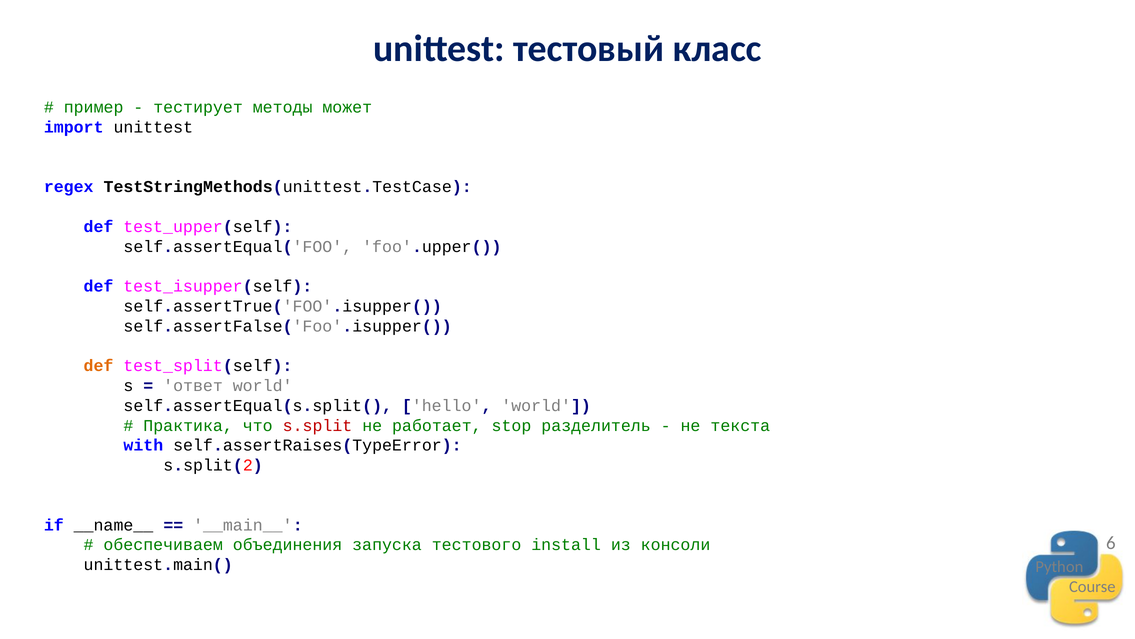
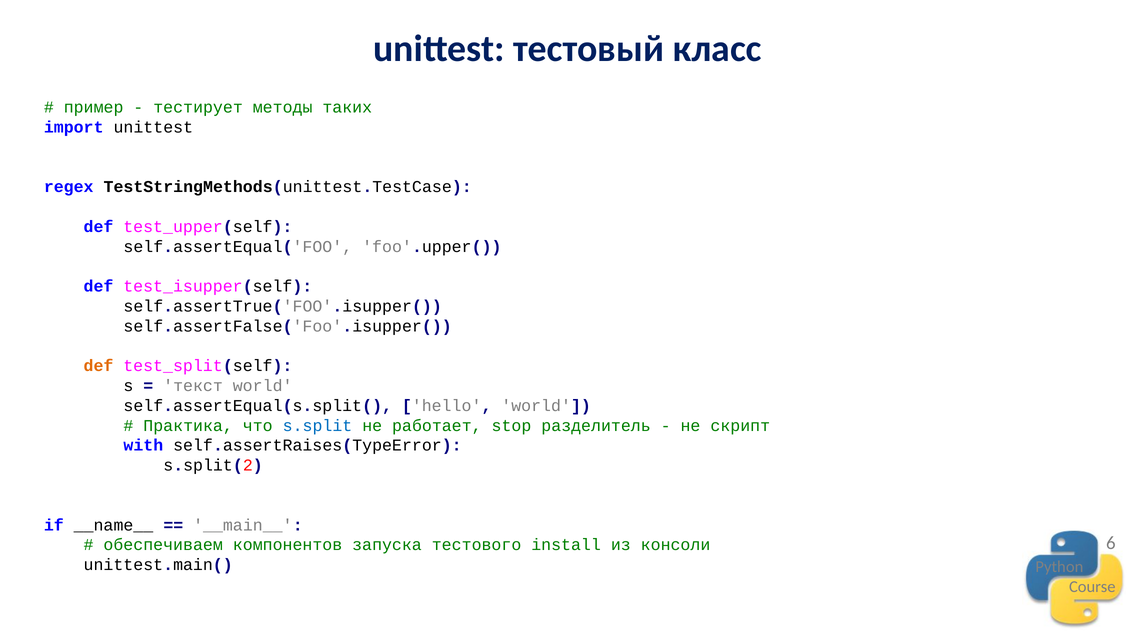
может: может -> таких
ответ: ответ -> текст
s.split colour: red -> blue
текста: текста -> скрипт
объединения: объединения -> компонентов
